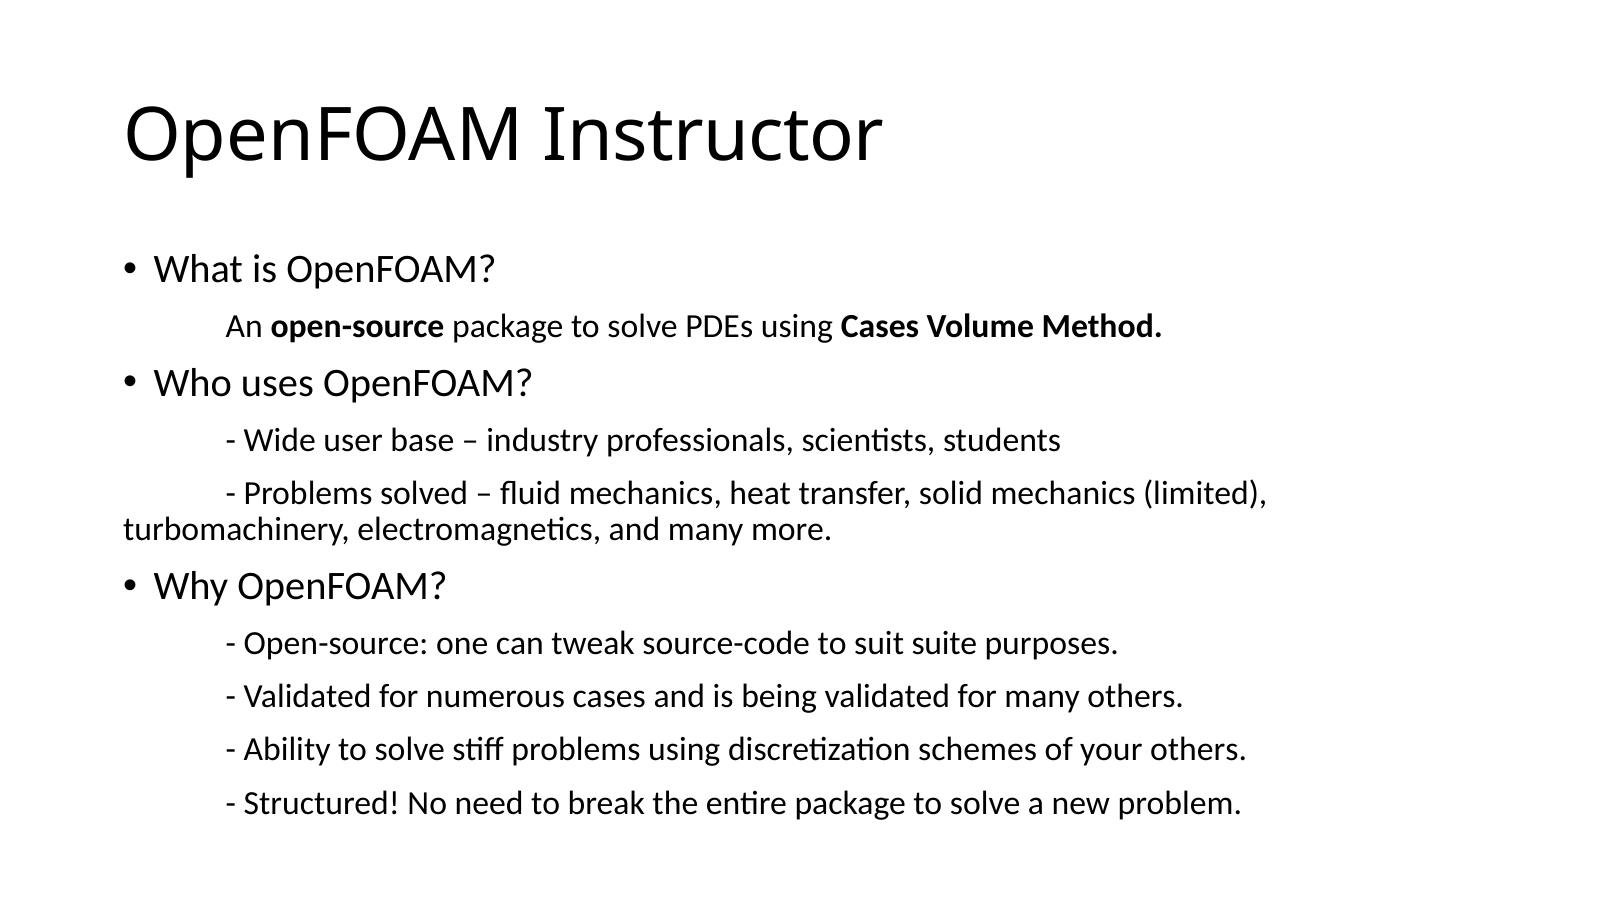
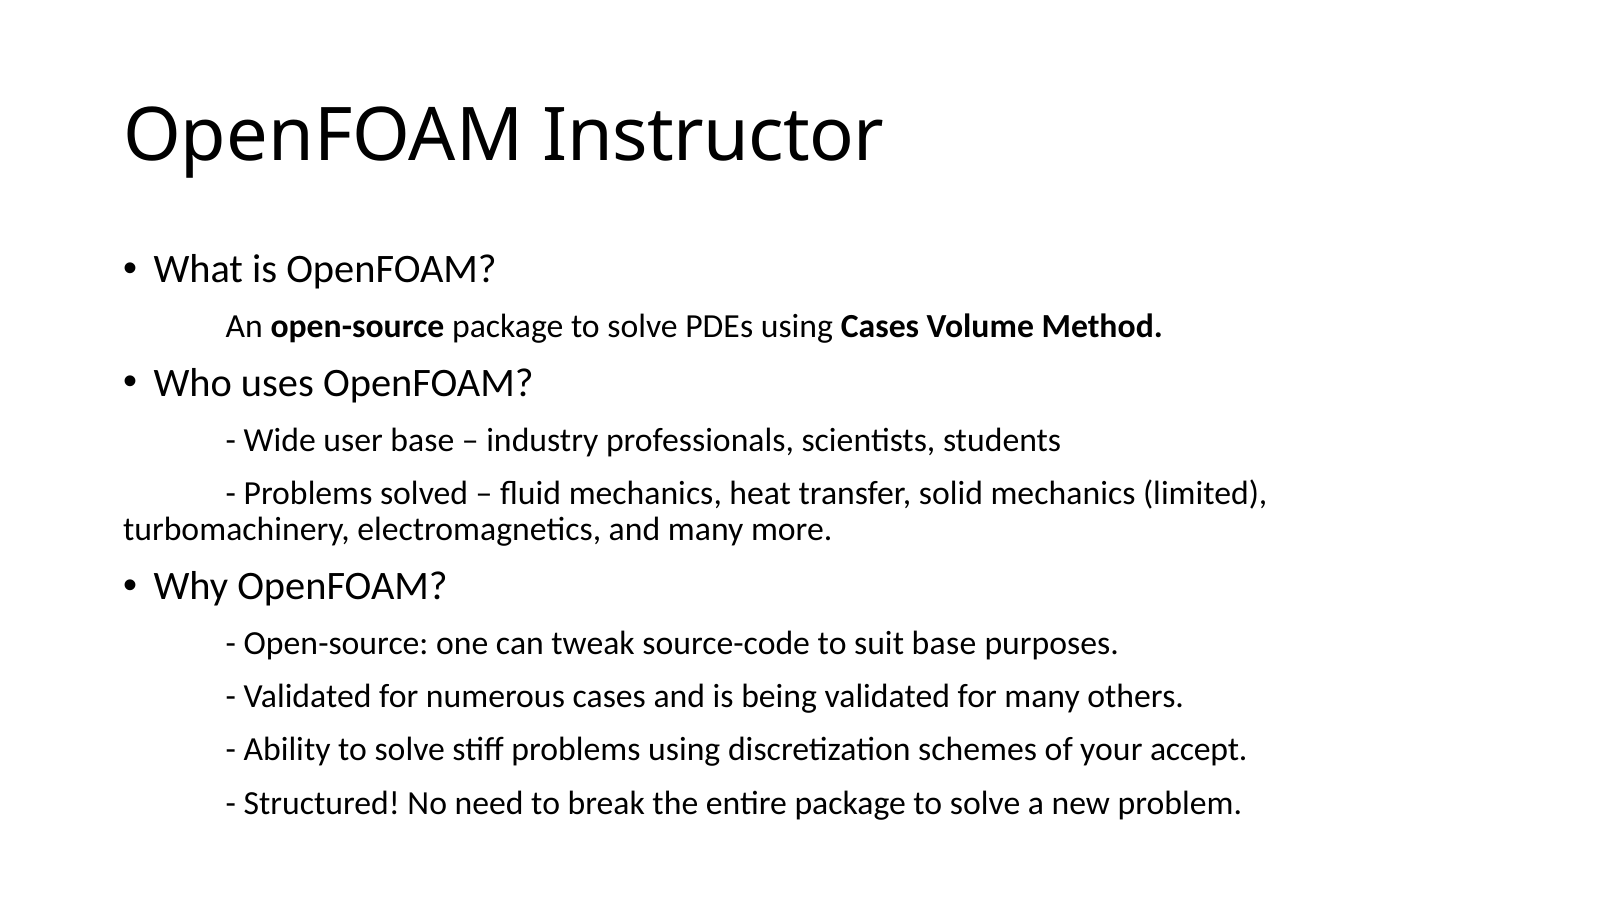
suit suite: suite -> base
your others: others -> accept
